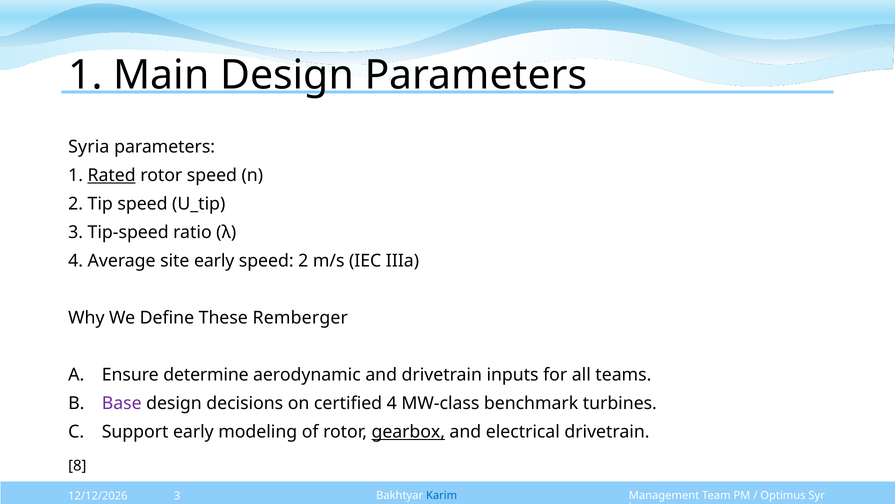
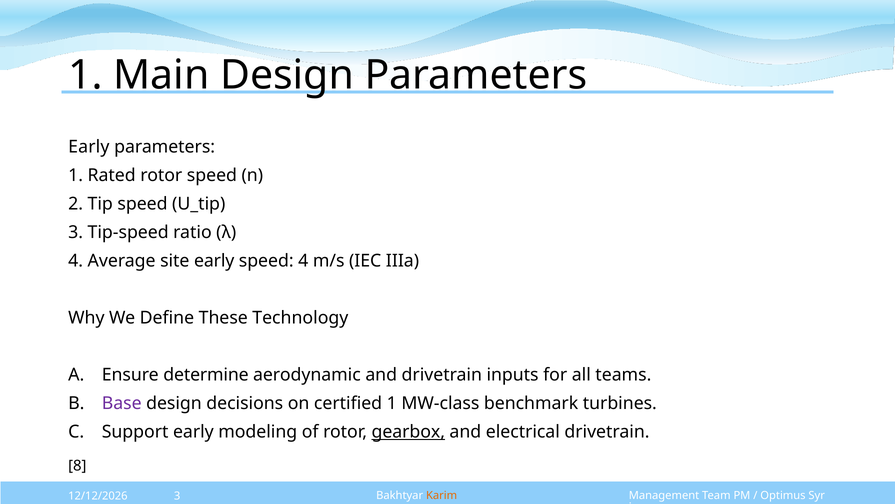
Syria at (89, 147): Syria -> Early
Rated underline: present -> none
speed 2: 2 -> 4
Remberger: Remberger -> Technology
certified 4: 4 -> 1
Karim colour: blue -> orange
